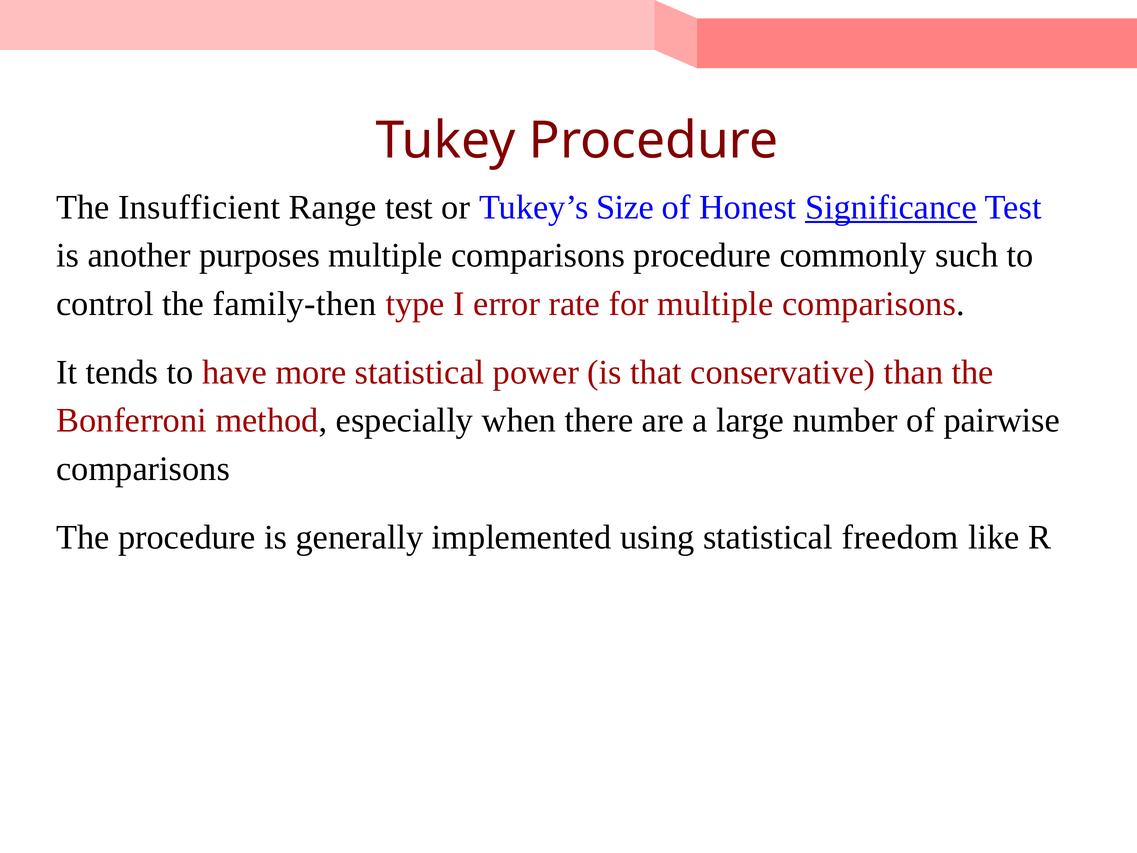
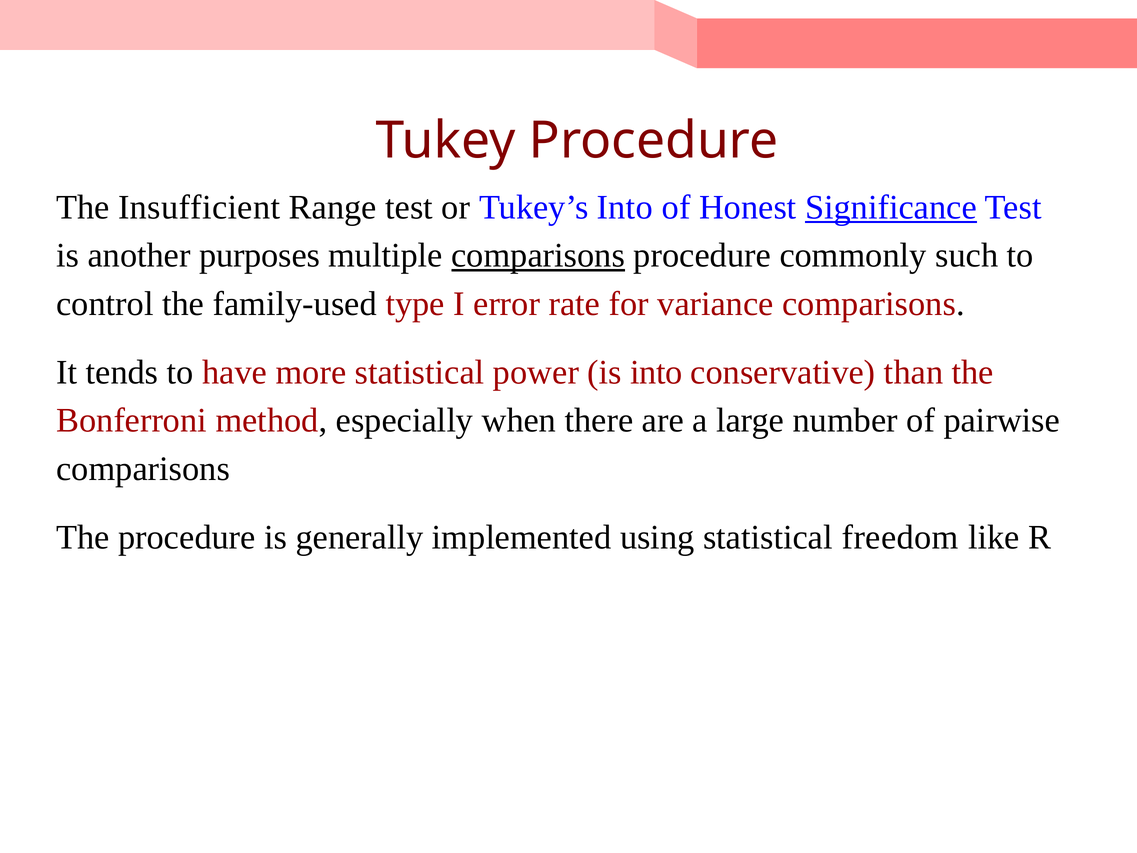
Tukey’s Size: Size -> Into
comparisons at (538, 255) underline: none -> present
family-then: family-then -> family-used
for multiple: multiple -> variance
is that: that -> into
